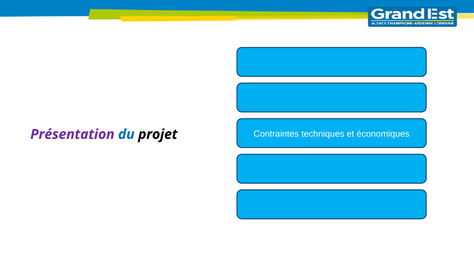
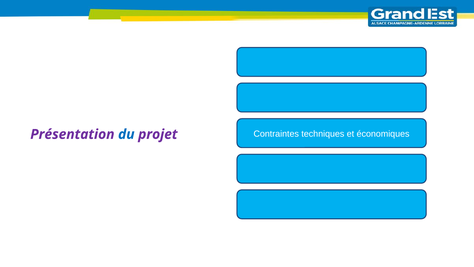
projet colour: black -> purple
